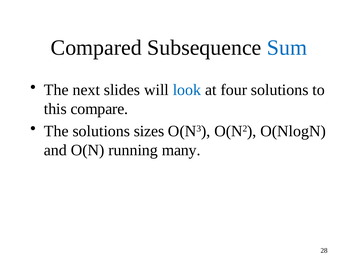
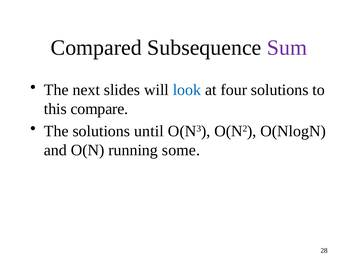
Sum colour: blue -> purple
sizes: sizes -> until
many: many -> some
